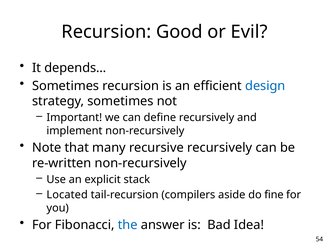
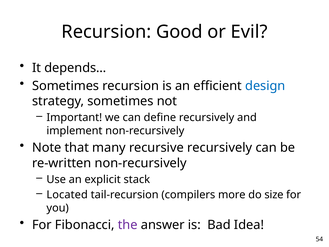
aside: aside -> more
fine: fine -> size
the colour: blue -> purple
